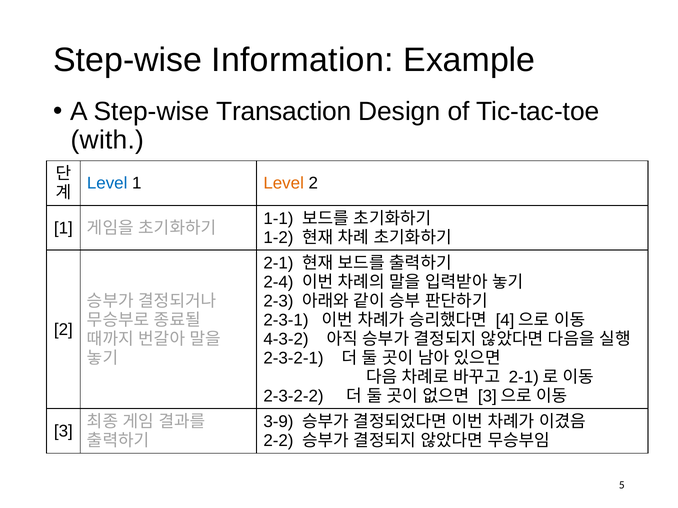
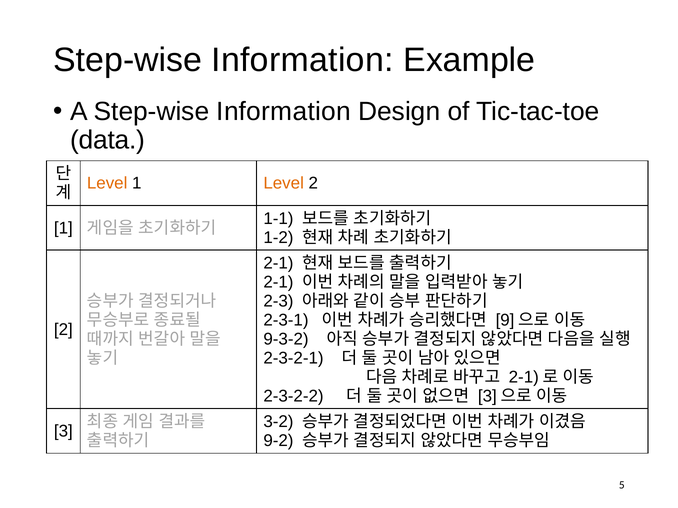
A Step-wise Transaction: Transaction -> Information
with: with -> data
Level at (107, 183) colour: blue -> orange
2-4 at (278, 283): 2-4 -> 2-1
4: 4 -> 9
4-3-2: 4-3-2 -> 9-3-2
3-9: 3-9 -> 3-2
2-2: 2-2 -> 9-2
